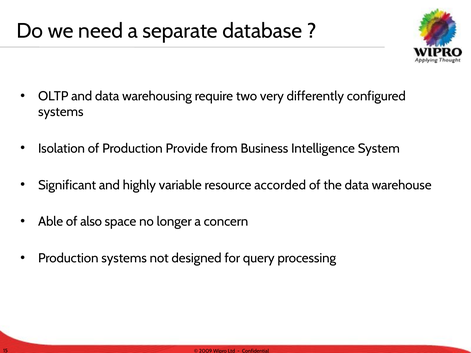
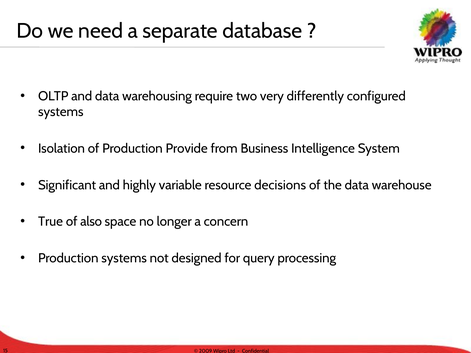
accorded: accorded -> decisions
Able: Able -> True
